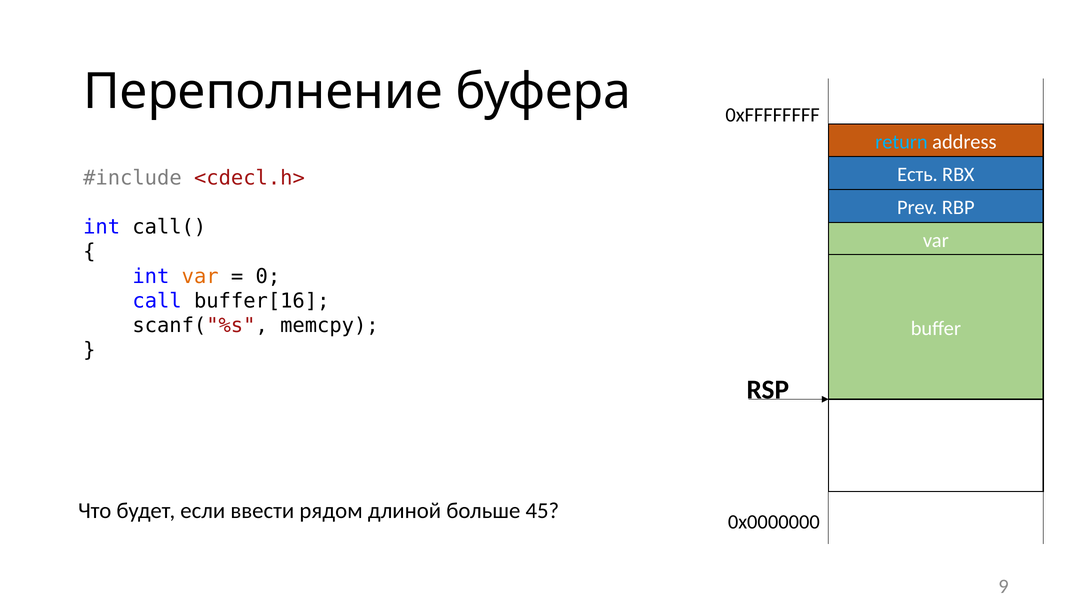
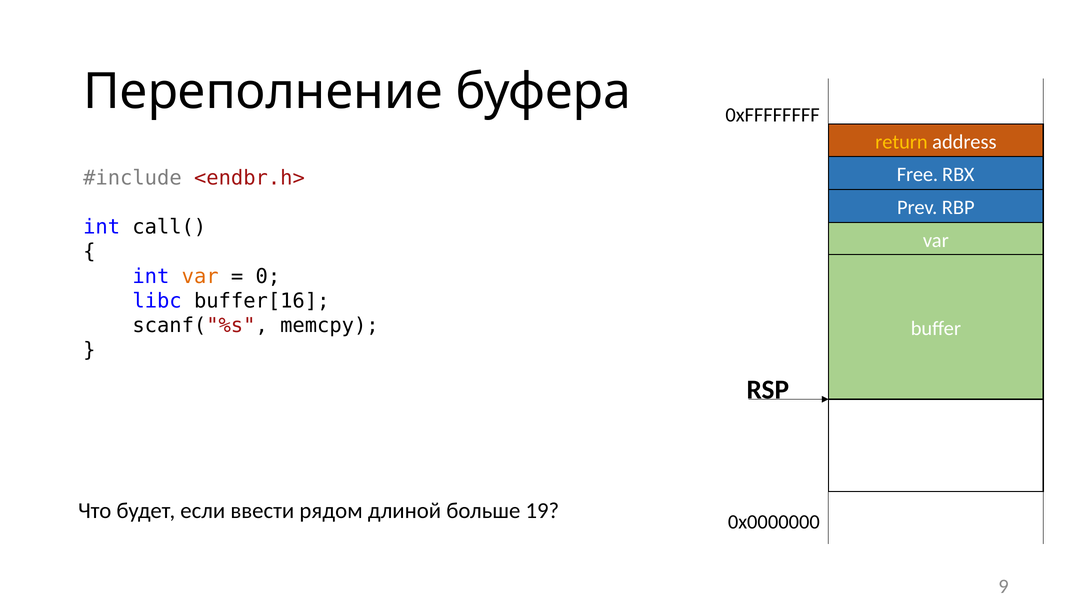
return colour: light blue -> yellow
Есть: Есть -> Free
<cdecl.h>: <cdecl.h> -> <endbr.h>
call: call -> libc
45: 45 -> 19
